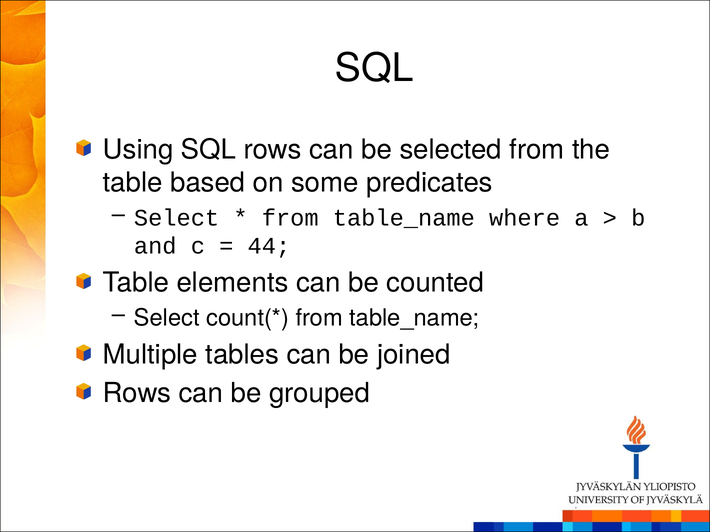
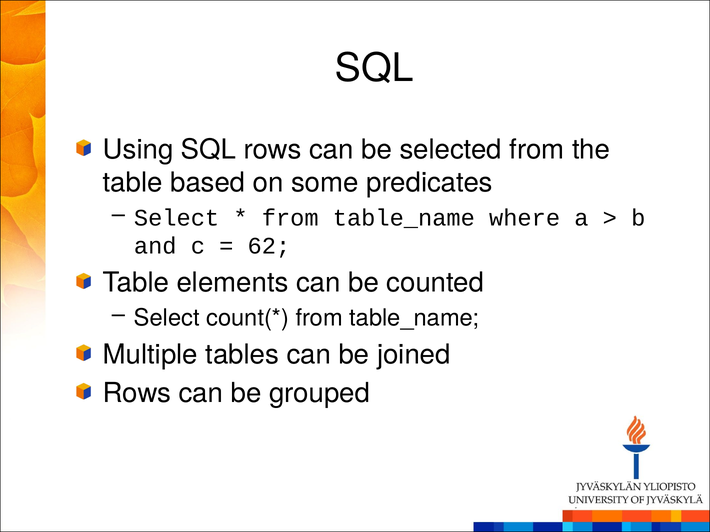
44: 44 -> 62
